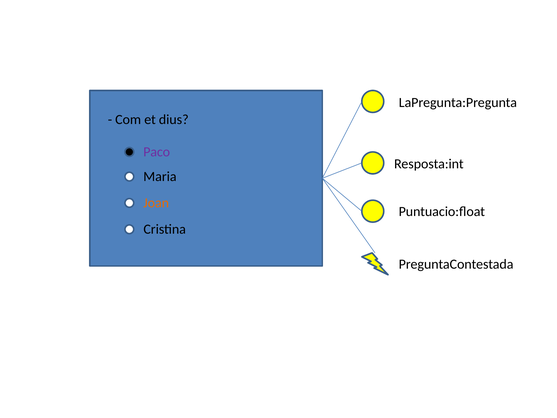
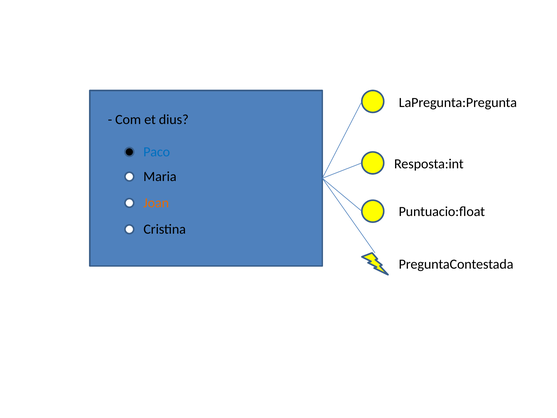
Paco colour: purple -> blue
